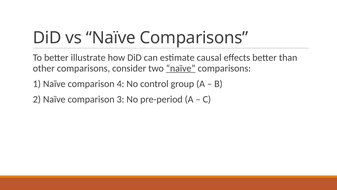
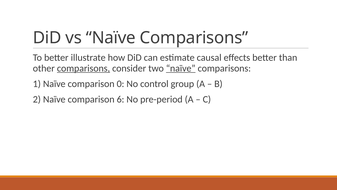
comparisons at (83, 68) underline: none -> present
4: 4 -> 0
3: 3 -> 6
